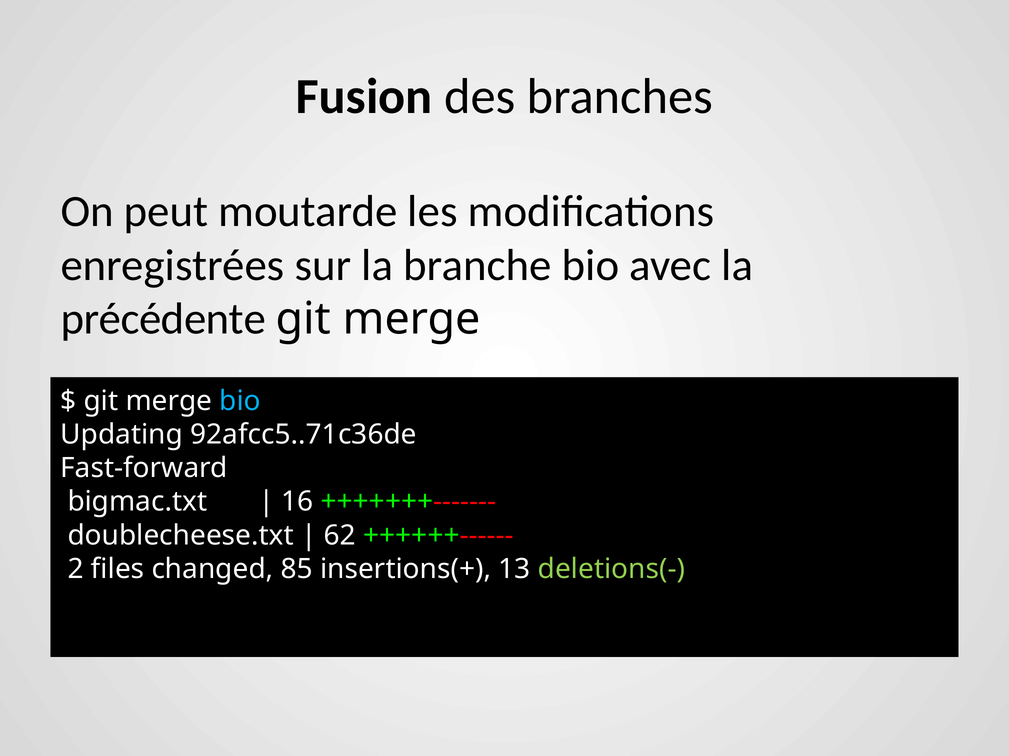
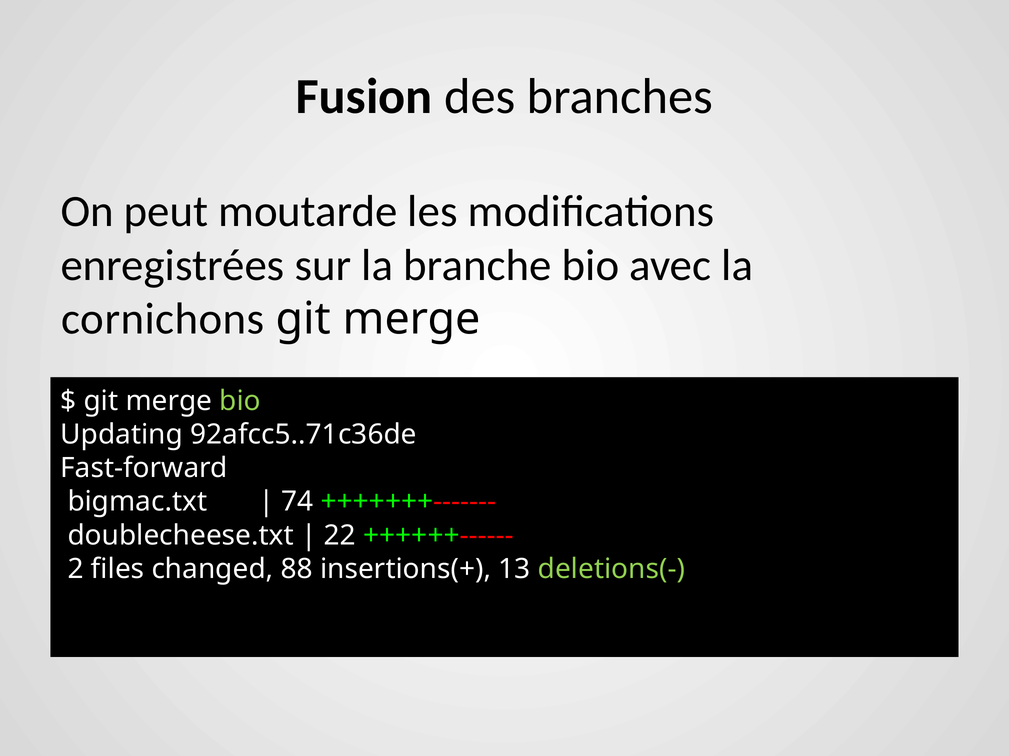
précédente: précédente -> cornichons
bio at (240, 401) colour: light blue -> light green
16: 16 -> 74
62: 62 -> 22
85: 85 -> 88
